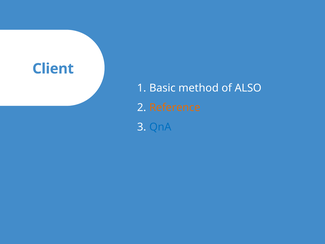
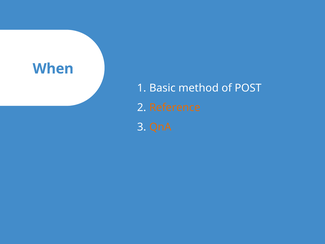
Client: Client -> When
ALSO: ALSO -> POST
QnA colour: blue -> orange
